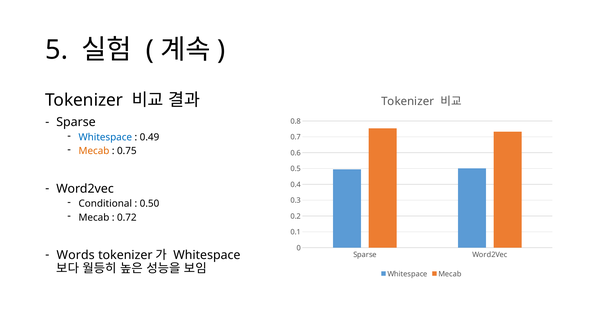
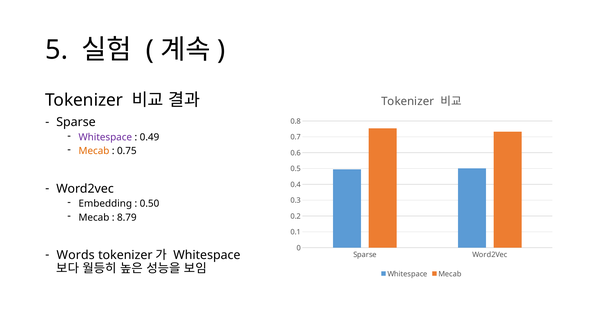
Whitespace at (105, 138) colour: blue -> purple
Conditional: Conditional -> Embedding
0.72: 0.72 -> 8.79
